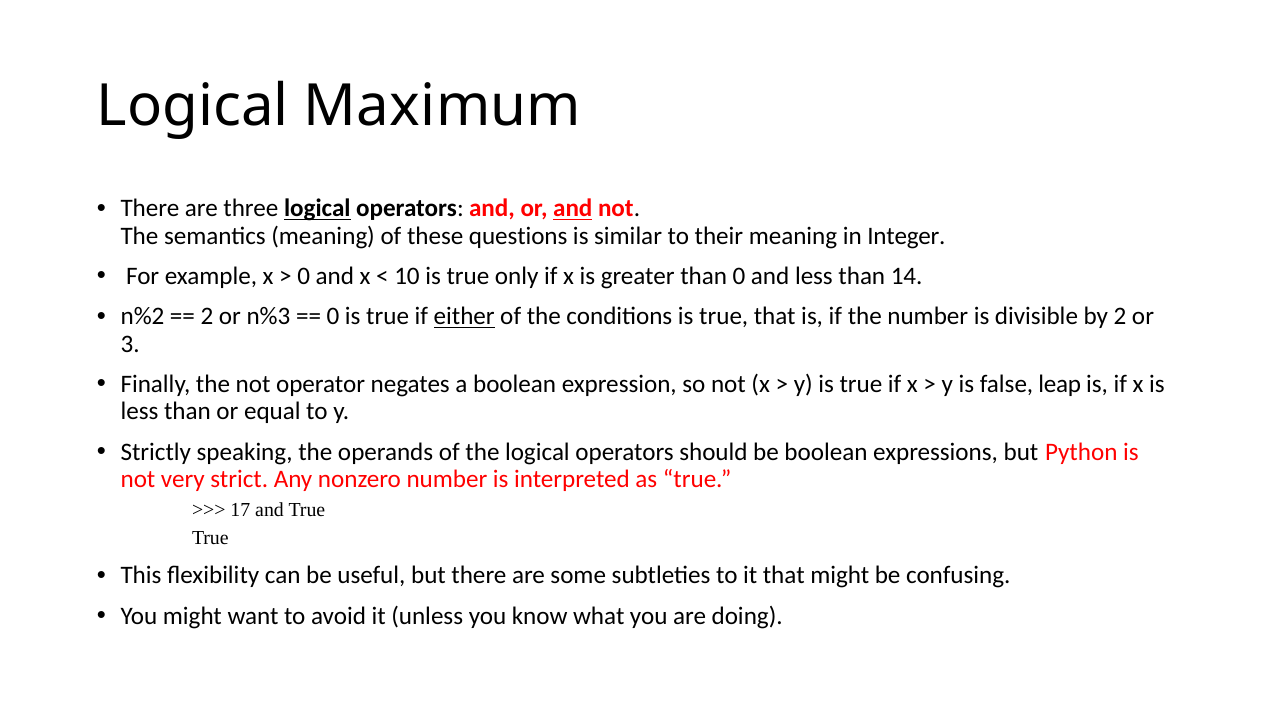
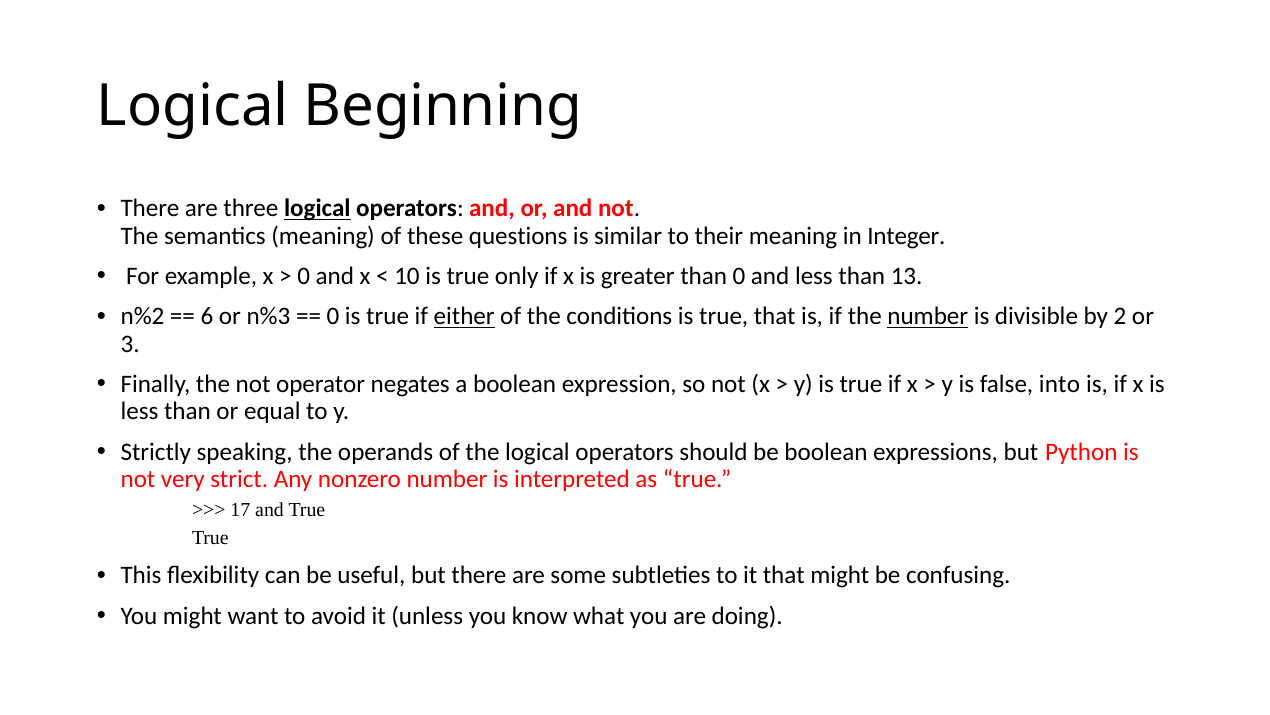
Maximum: Maximum -> Beginning
and at (573, 208) underline: present -> none
14: 14 -> 13
2 at (207, 316): 2 -> 6
number at (928, 316) underline: none -> present
leap: leap -> into
